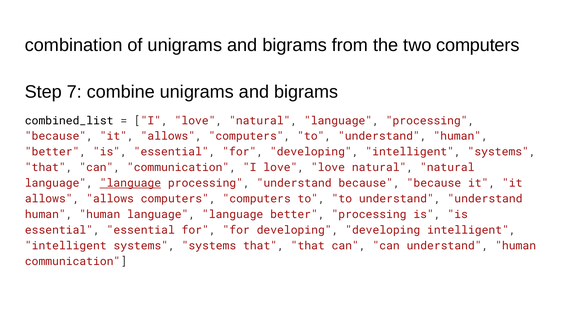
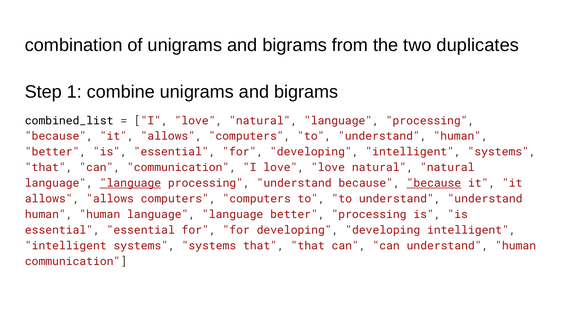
two computers: computers -> duplicates
7: 7 -> 1
because at (434, 183) underline: none -> present
